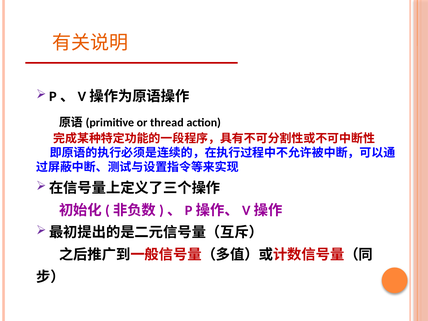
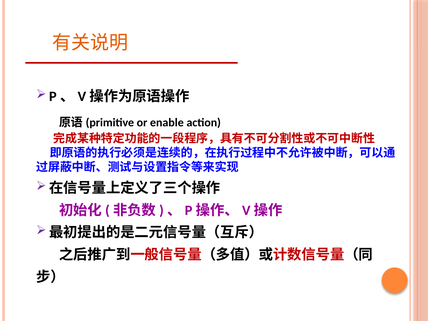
thread: thread -> enable
